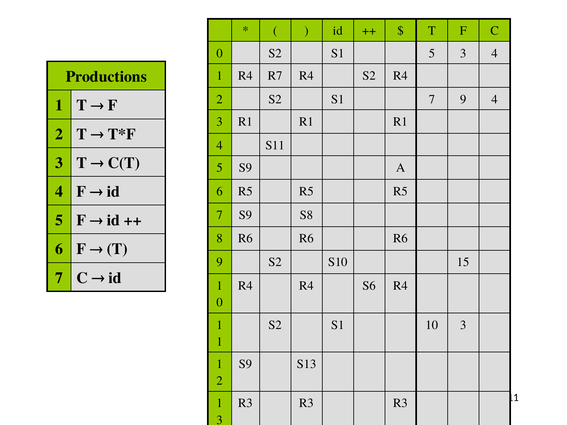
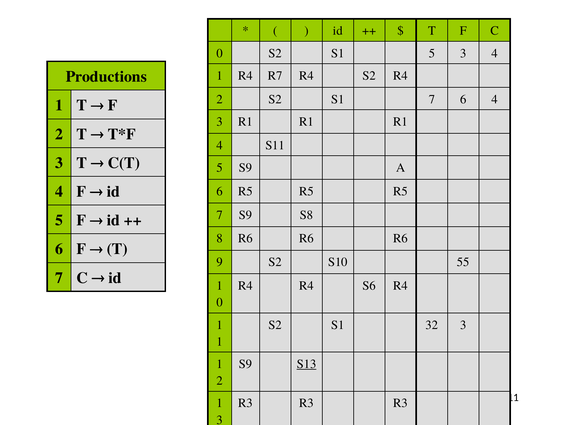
7 9: 9 -> 6
15: 15 -> 55
10: 10 -> 32
S13 underline: none -> present
